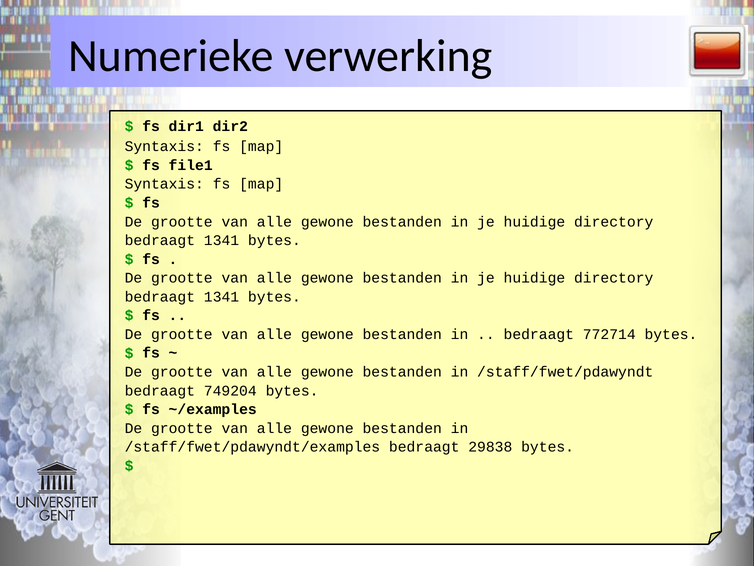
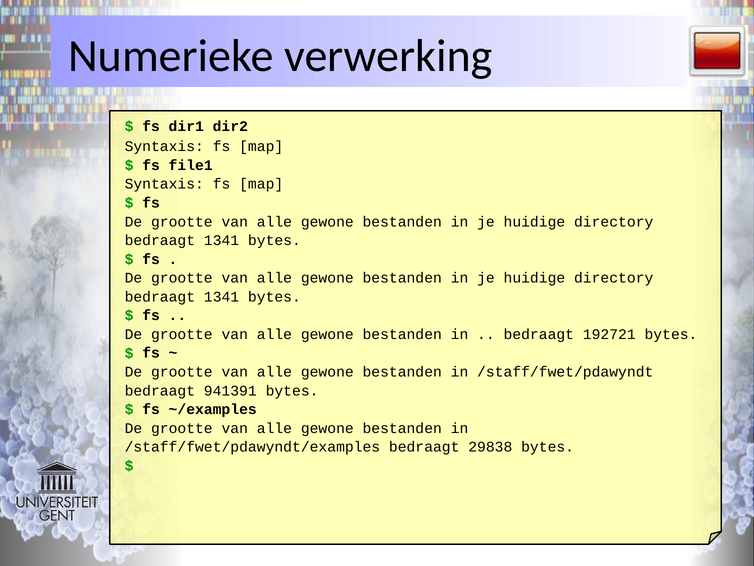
772714: 772714 -> 192721
749204: 749204 -> 941391
